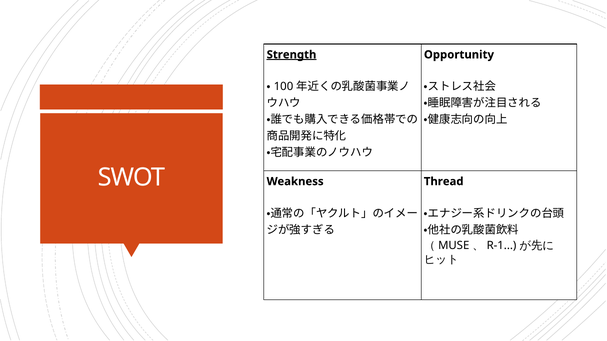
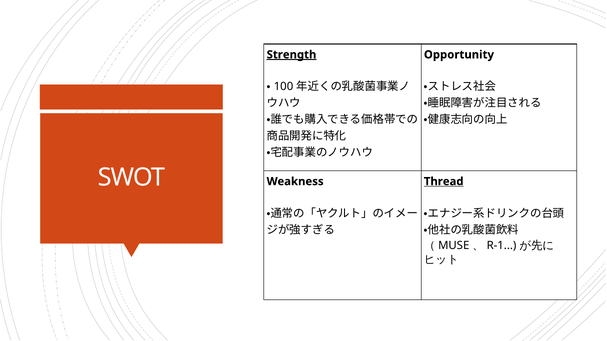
Thread underline: none -> present
